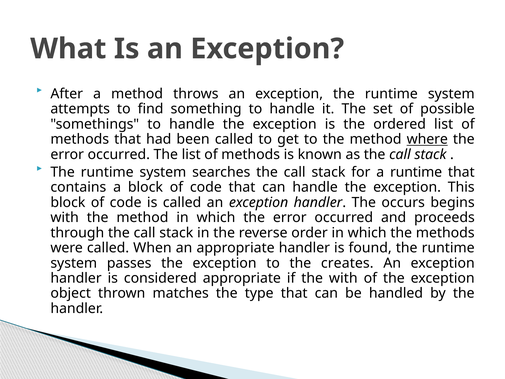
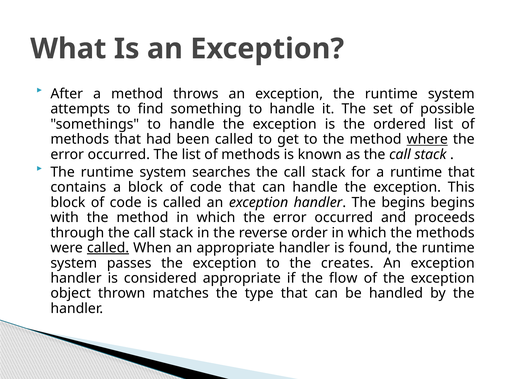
The occurs: occurs -> begins
called at (108, 248) underline: none -> present
the with: with -> flow
